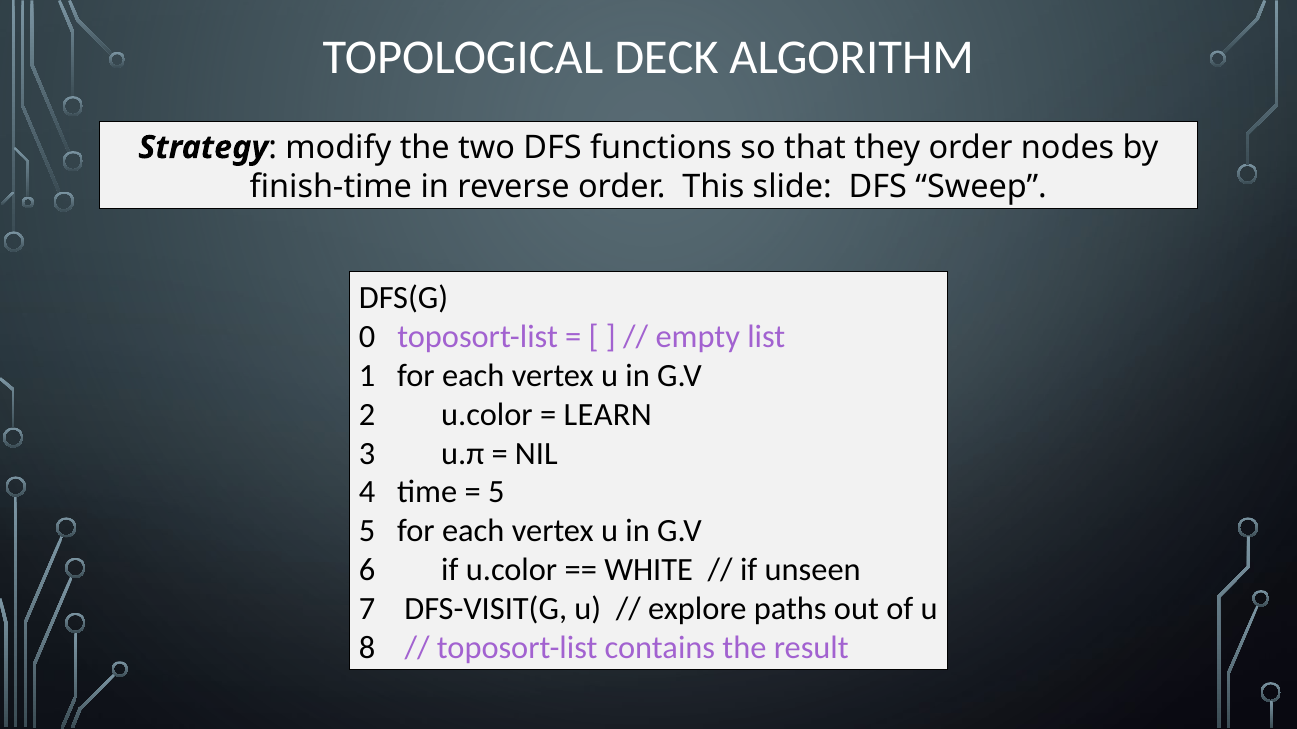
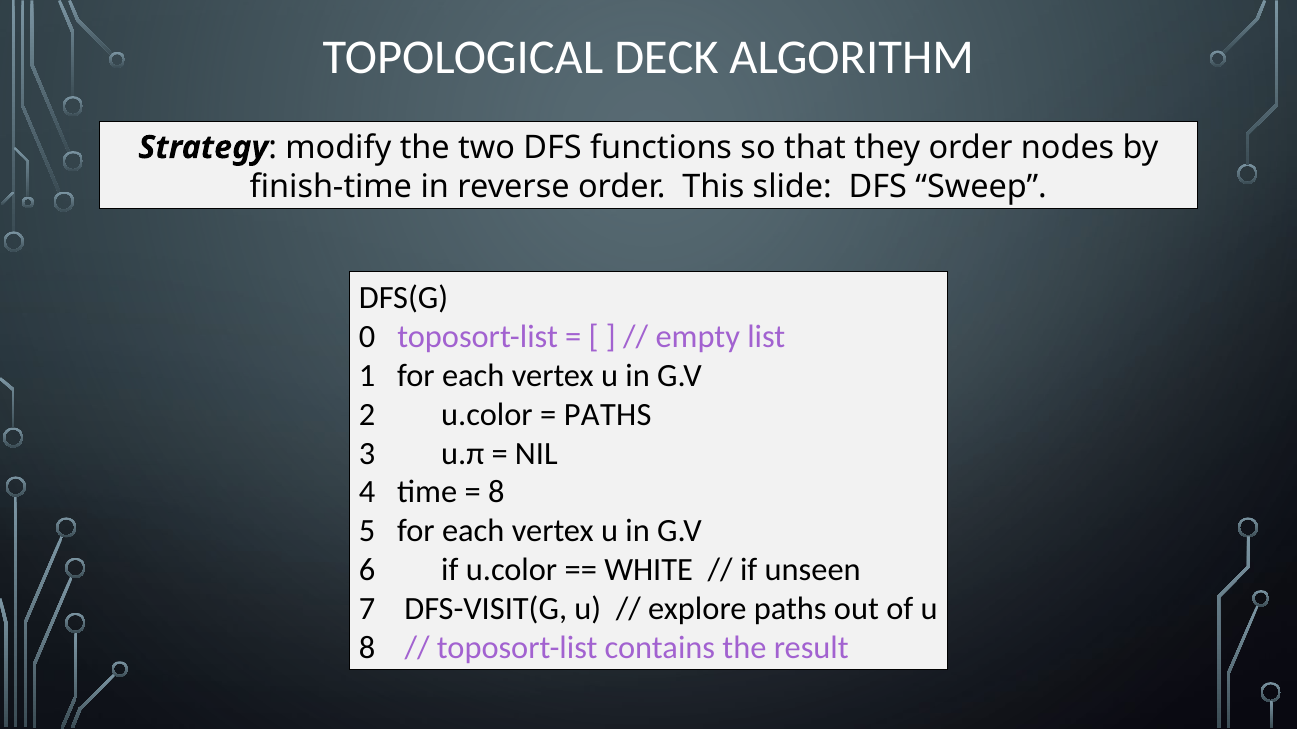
LEARN at (608, 415): LEARN -> PATHS
5 at (496, 493): 5 -> 8
